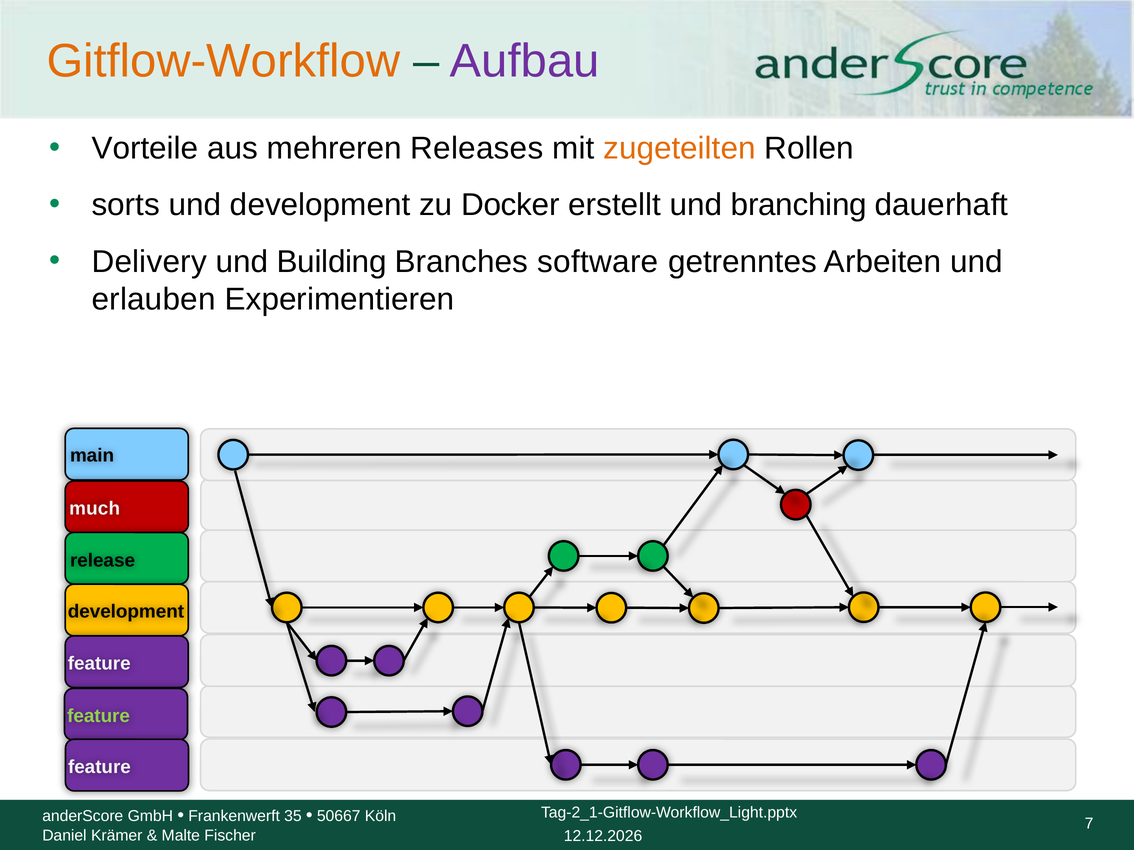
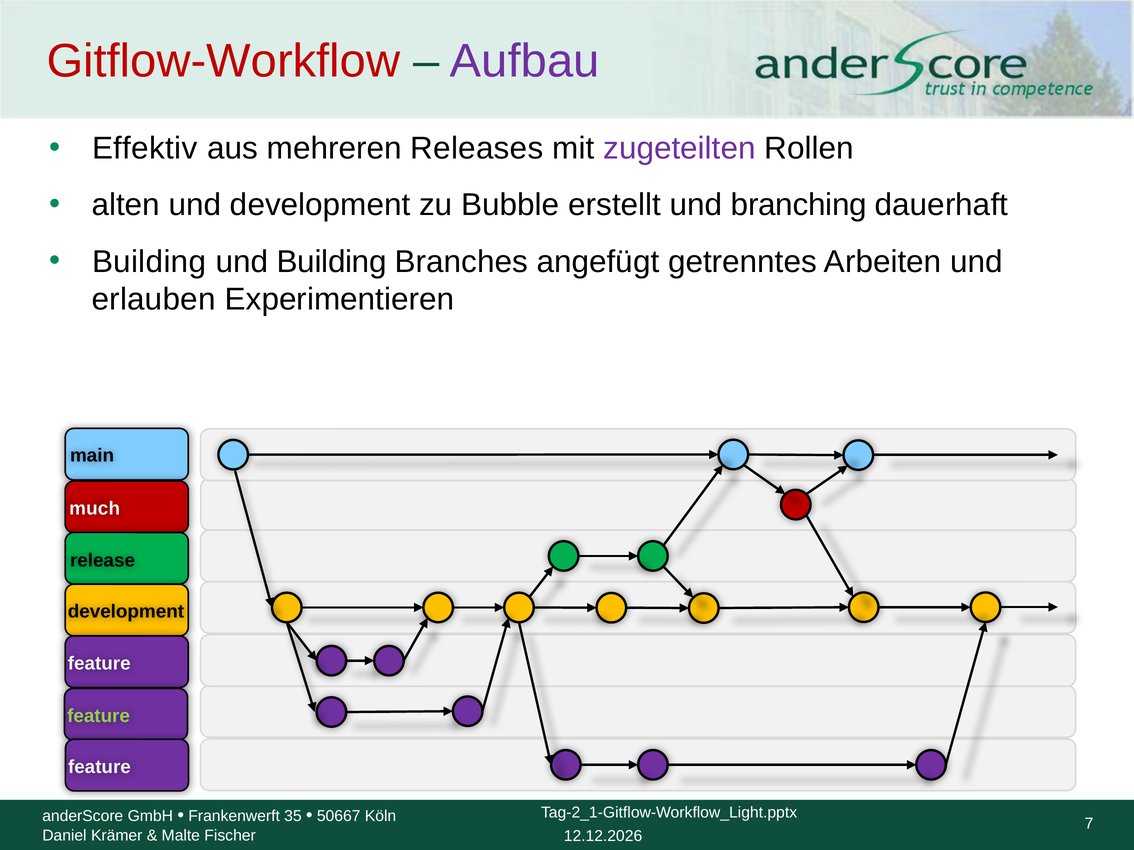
Gitflow-Workflow colour: orange -> red
Vorteile: Vorteile -> Effektiv
zugeteilten colour: orange -> purple
sorts: sorts -> alten
Docker: Docker -> Bubble
Delivery at (149, 262): Delivery -> Building
software: software -> angefügt
